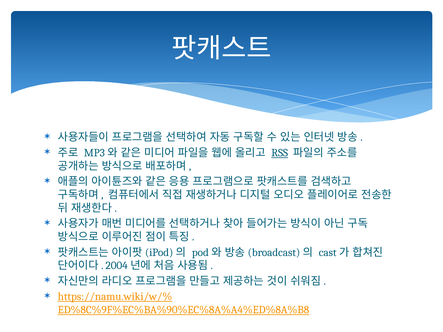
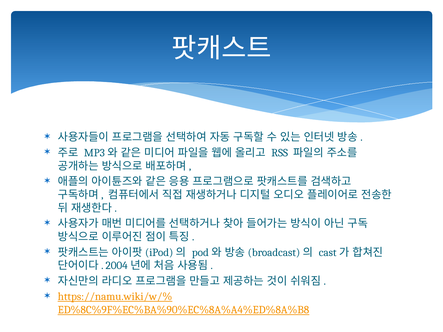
RSS underline: present -> none
